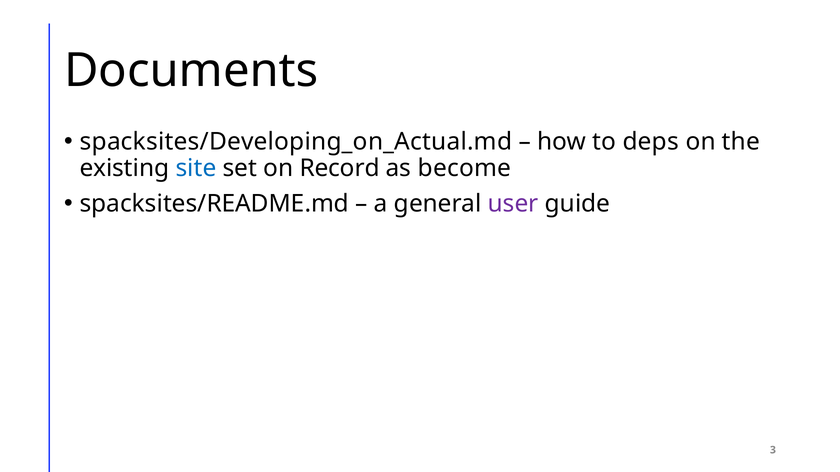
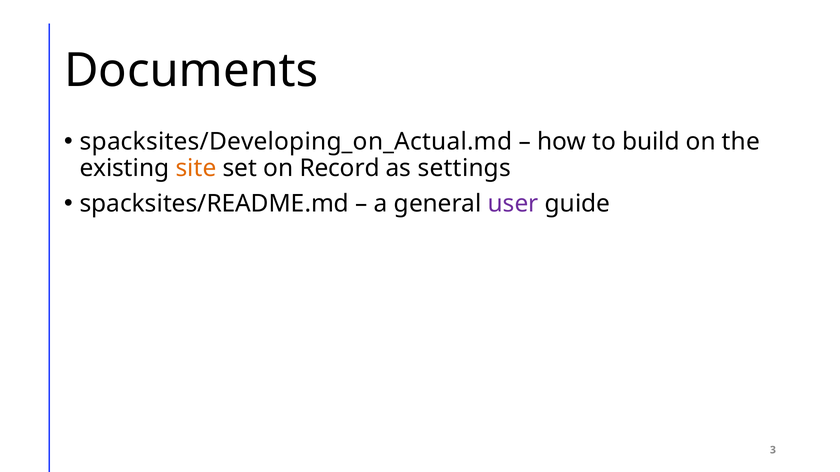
deps: deps -> build
site colour: blue -> orange
become: become -> settings
